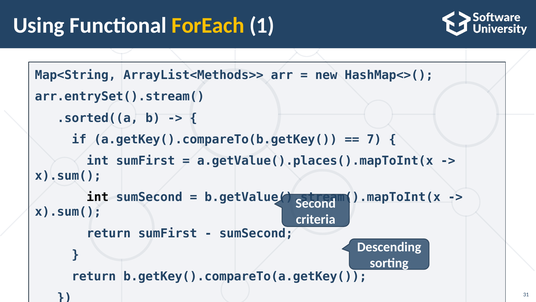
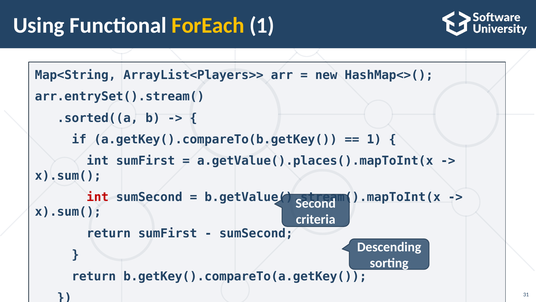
ArrayList<Methods>>: ArrayList<Methods>> -> ArrayList<Players>>
7 at (374, 139): 7 -> 1
int at (98, 197) colour: black -> red
